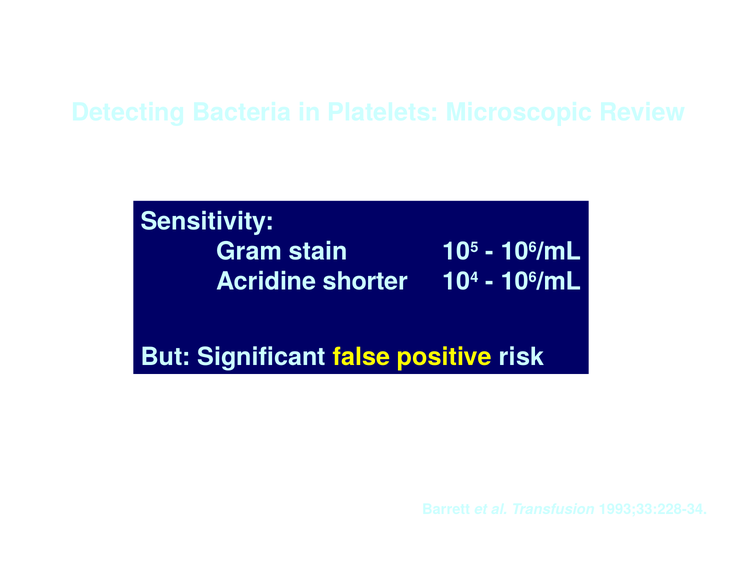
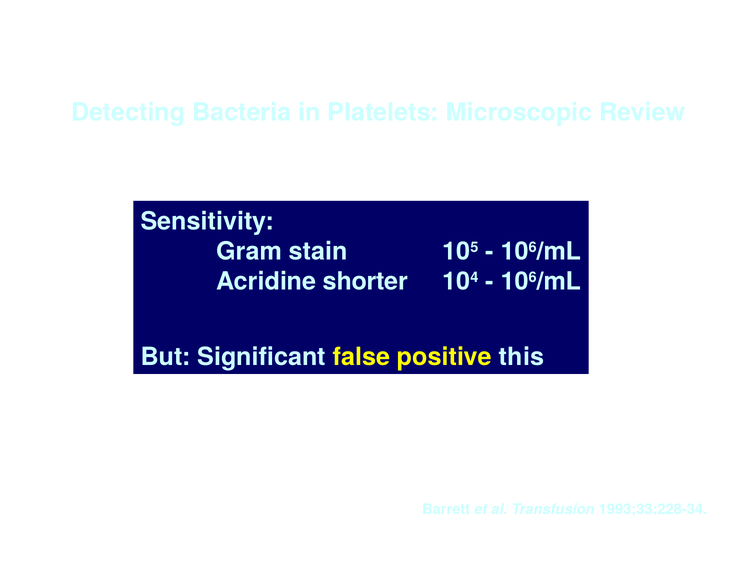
risk: risk -> this
